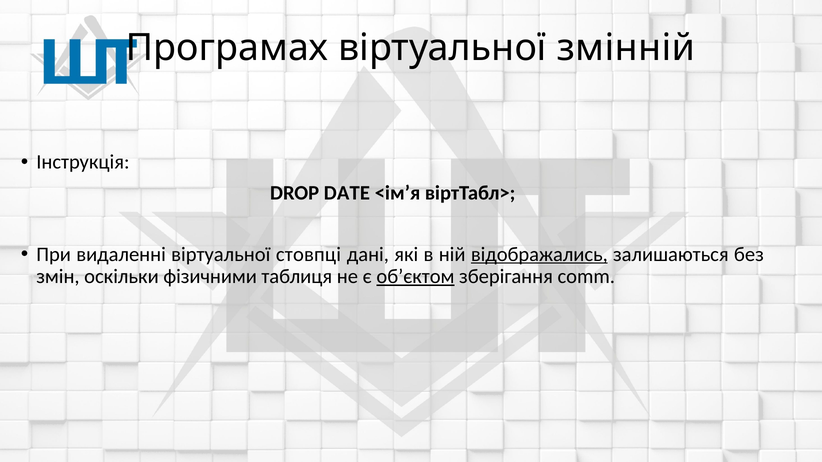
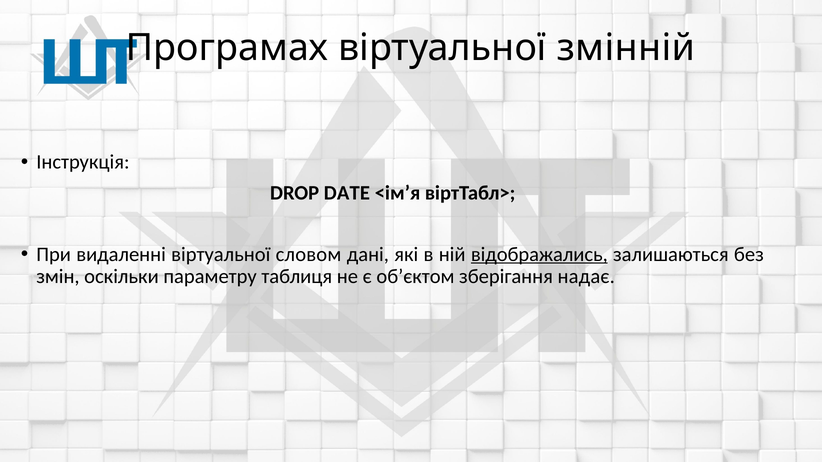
стовпці: стовпці -> словом
фізичними: фізичними -> параметру
об’єктом underline: present -> none
comm: comm -> надає
